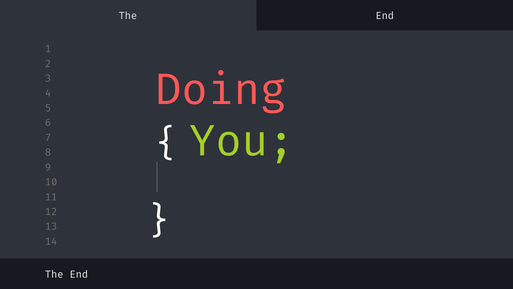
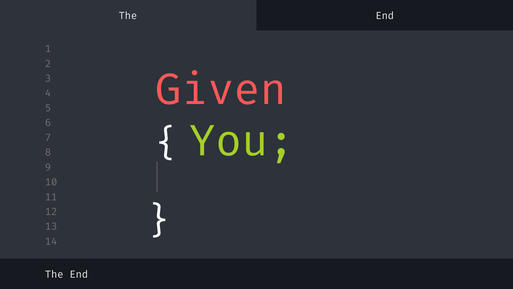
Doing: Doing -> Given
